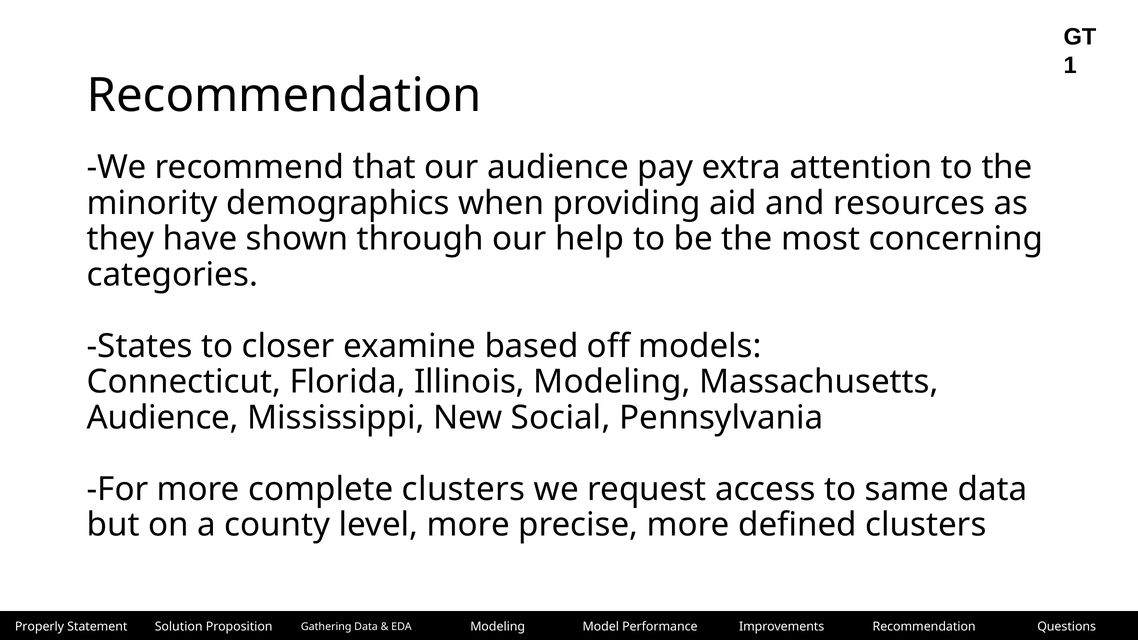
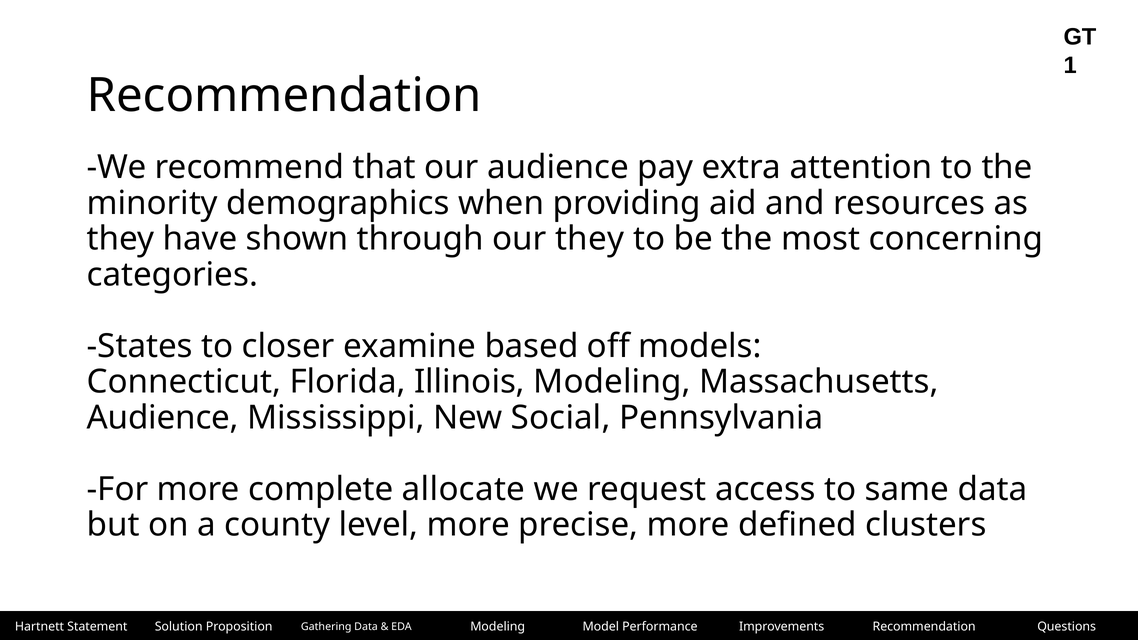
our help: help -> they
complete clusters: clusters -> allocate
Properly: Properly -> Hartnett
